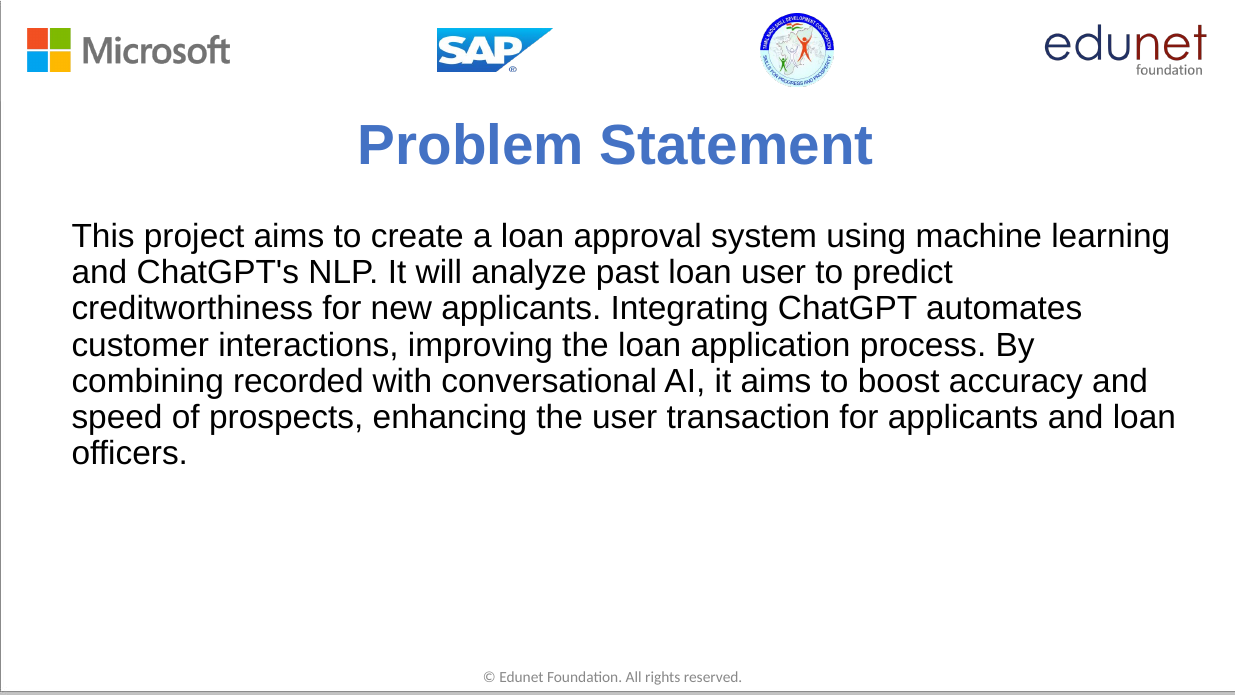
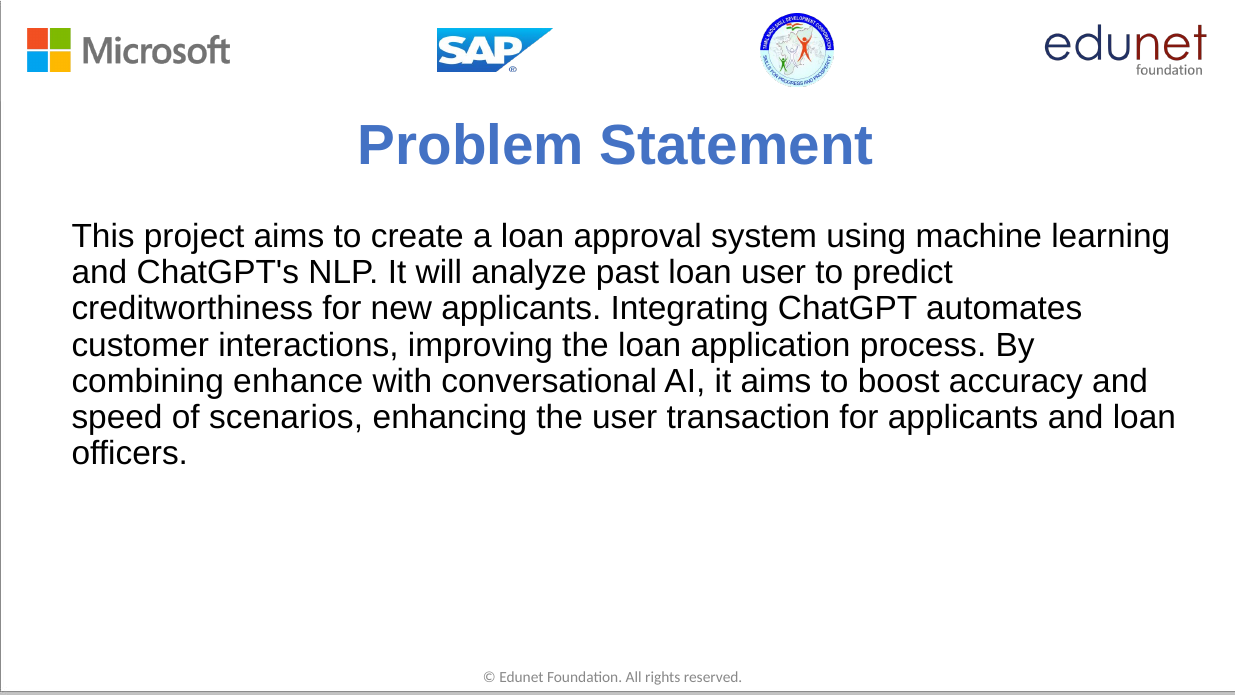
recorded: recorded -> enhance
prospects: prospects -> scenarios
